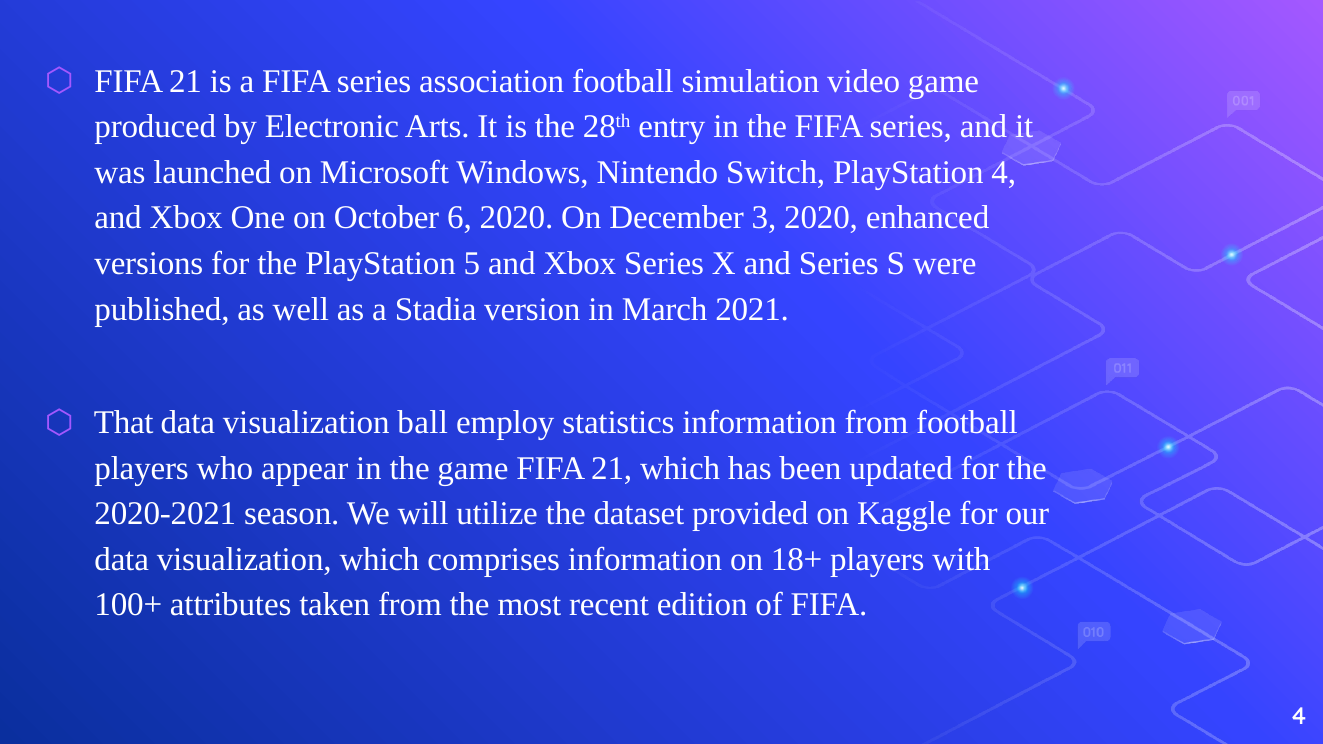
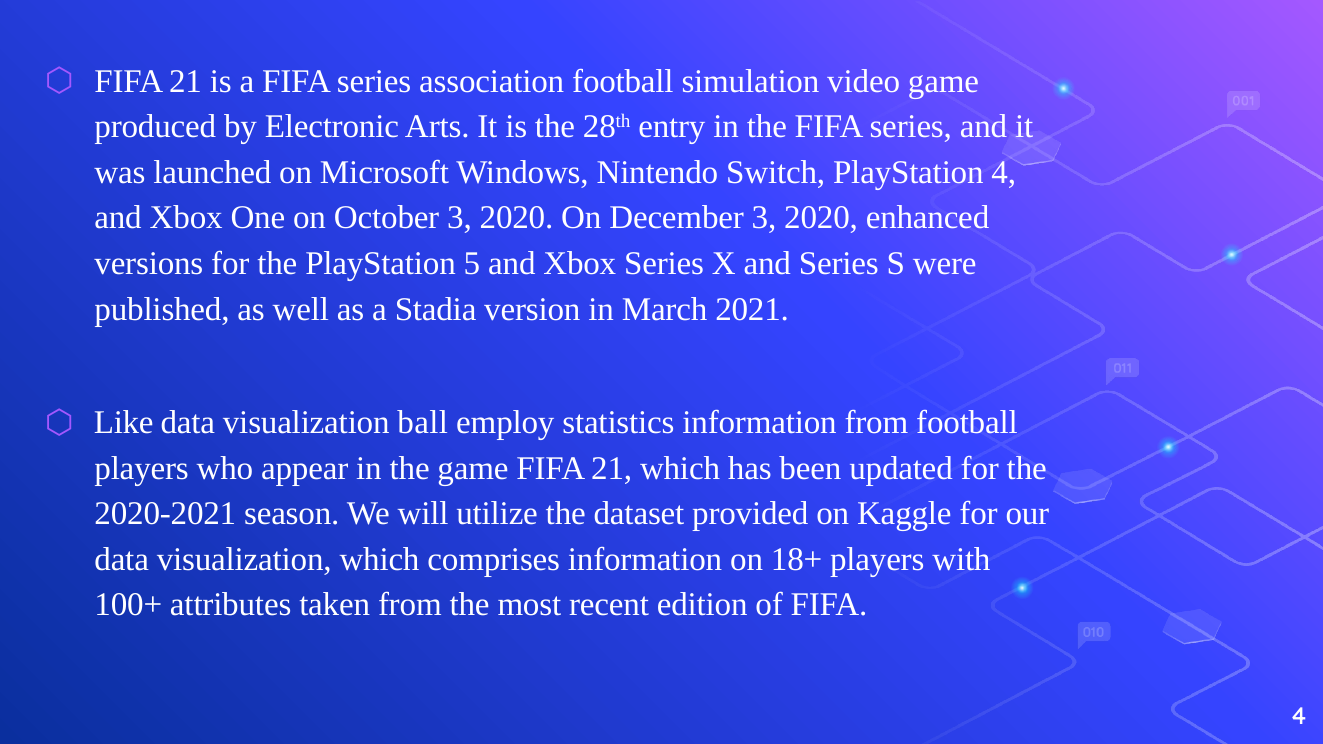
October 6: 6 -> 3
That: That -> Like
